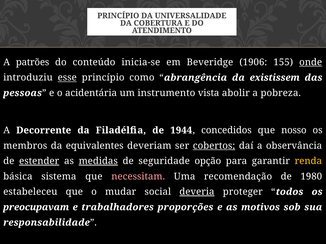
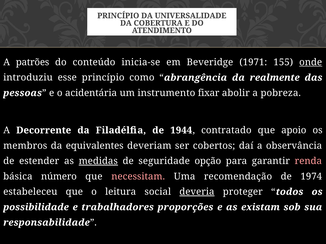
1906: 1906 -> 1971
esse underline: present -> none
existissem: existissem -> realmente
vista: vista -> fixar
concedidos: concedidos -> contratado
nosso: nosso -> apoio
cobertos underline: present -> none
estender underline: present -> none
renda colour: yellow -> pink
sistema: sistema -> número
1980: 1980 -> 1974
mudar: mudar -> leitura
preocupavam: preocupavam -> possibilidade
motivos: motivos -> existam
